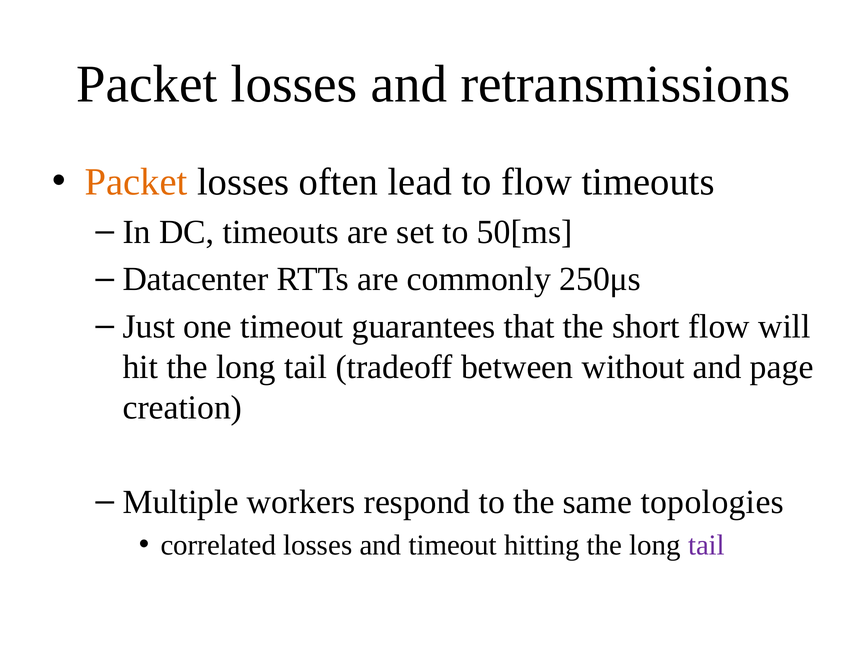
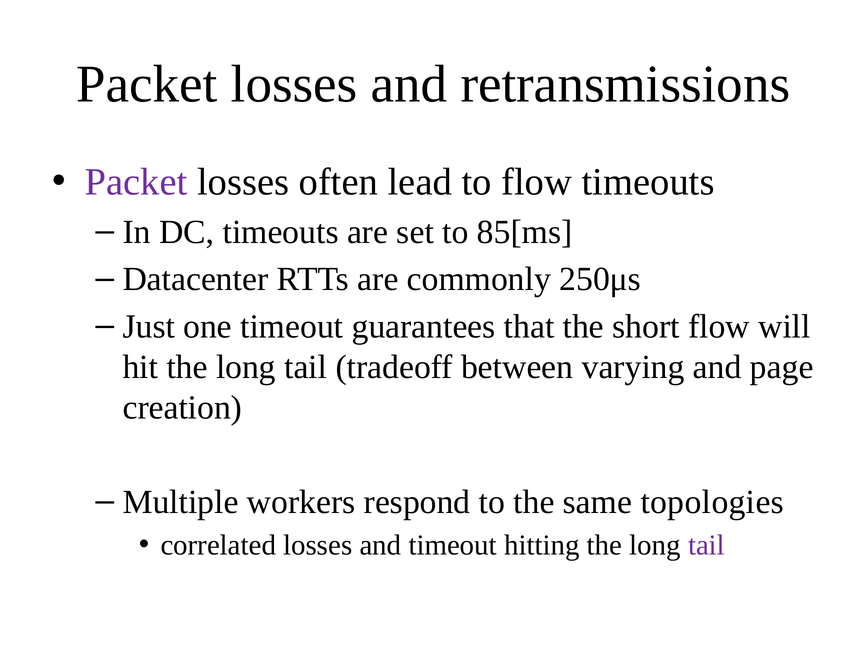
Packet at (136, 182) colour: orange -> purple
50[ms: 50[ms -> 85[ms
without: without -> varying
